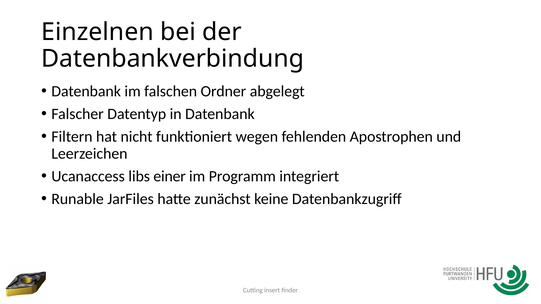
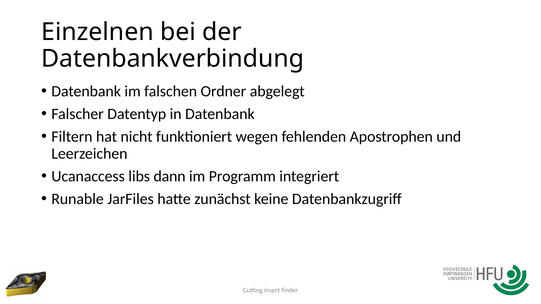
einer: einer -> dann
